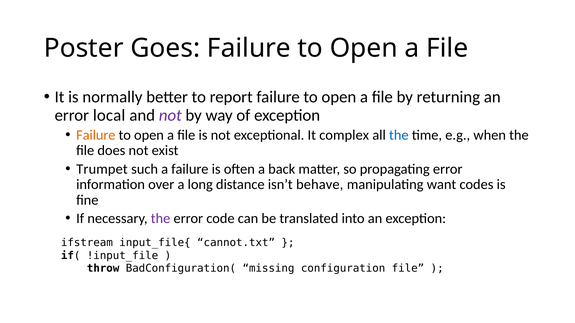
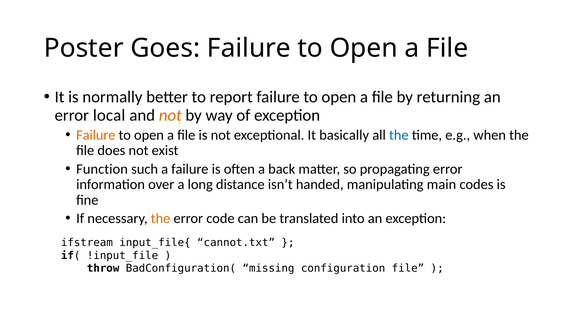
not at (170, 115) colour: purple -> orange
complex: complex -> basically
Trumpet: Trumpet -> Function
behave: behave -> handed
want: want -> main
the at (161, 219) colour: purple -> orange
